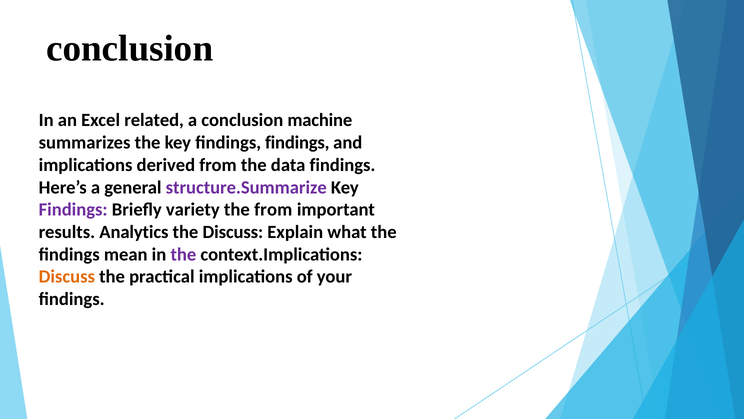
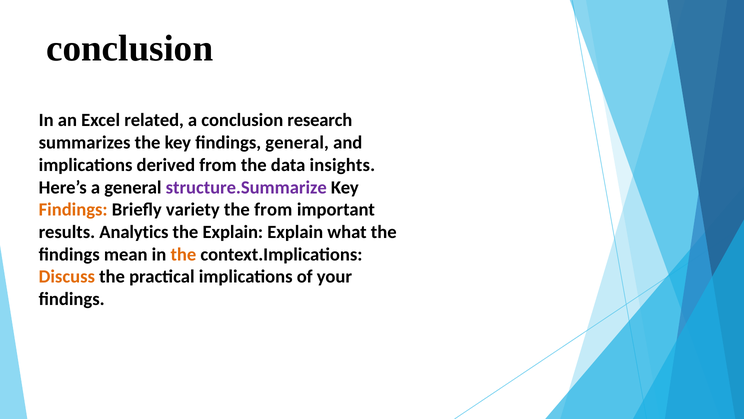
machine: machine -> research
findings findings: findings -> general
data findings: findings -> insights
Findings at (73, 209) colour: purple -> orange
the Discuss: Discuss -> Explain
the at (183, 254) colour: purple -> orange
